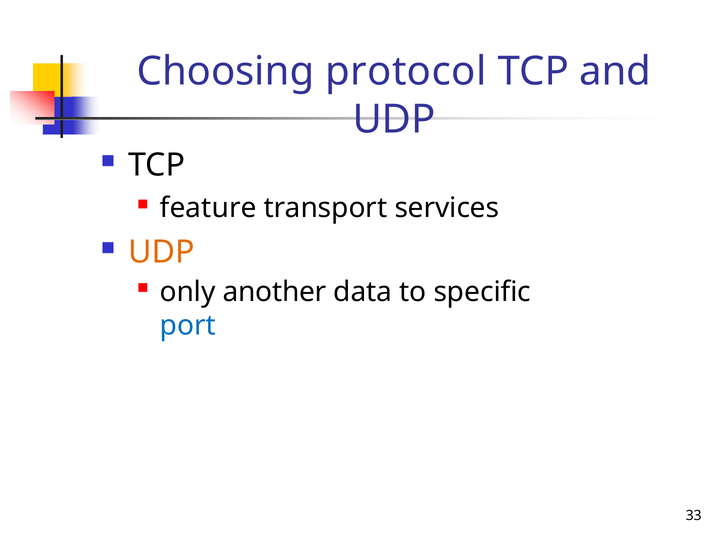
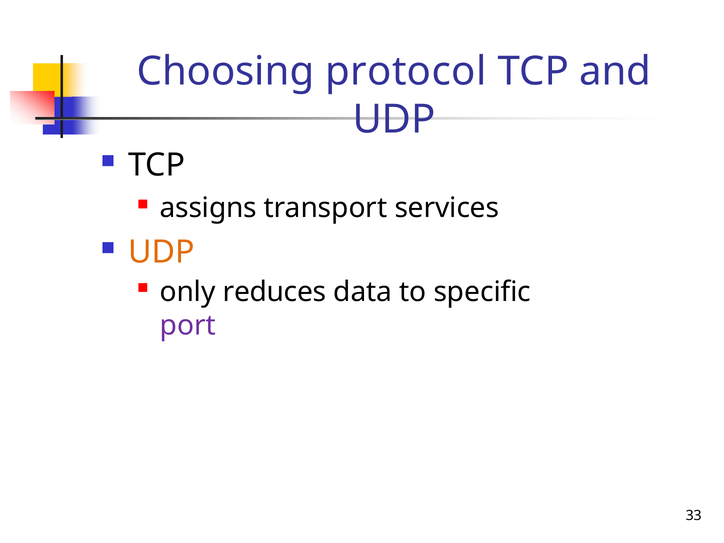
feature: feature -> assigns
another: another -> reduces
port colour: blue -> purple
